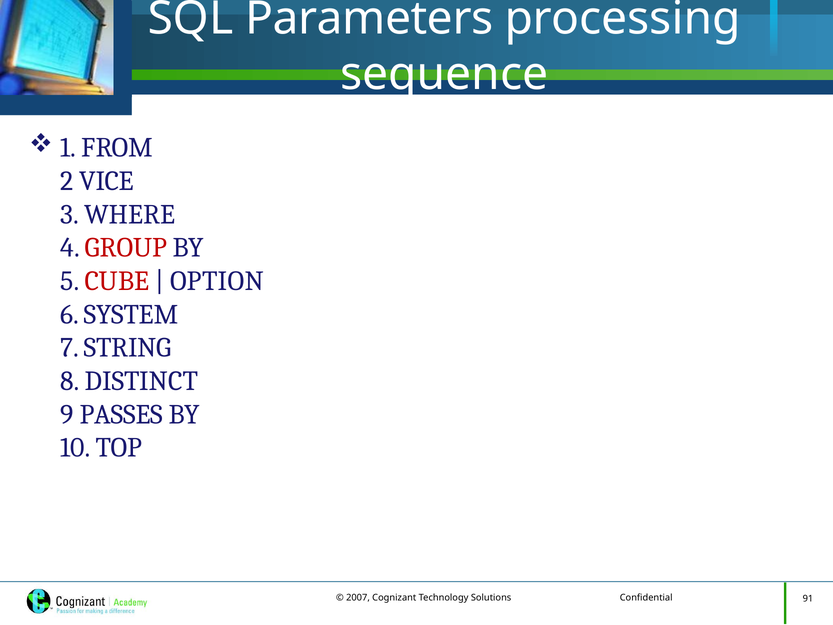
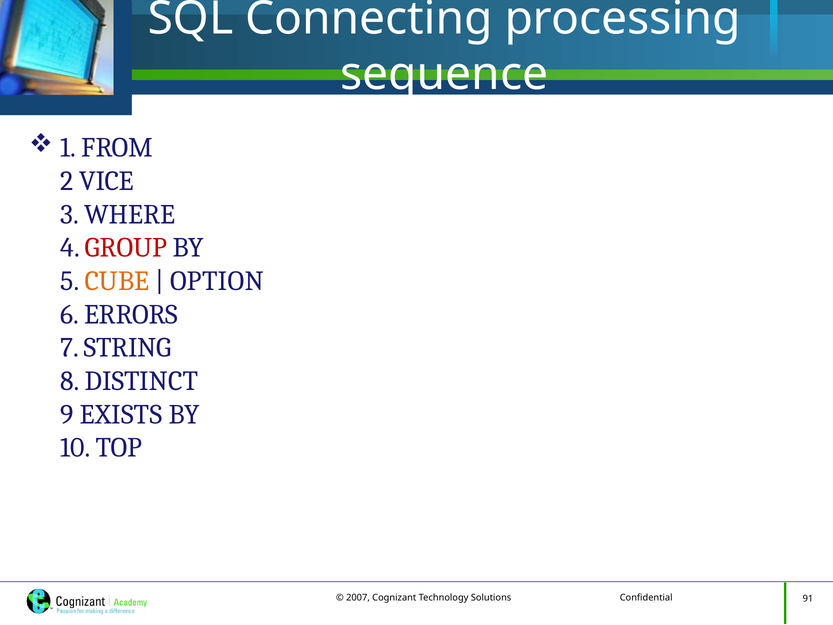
Parameters: Parameters -> Connecting
CUBE colour: red -> orange
SYSTEM: SYSTEM -> ERRORS
PASSES: PASSES -> EXISTS
